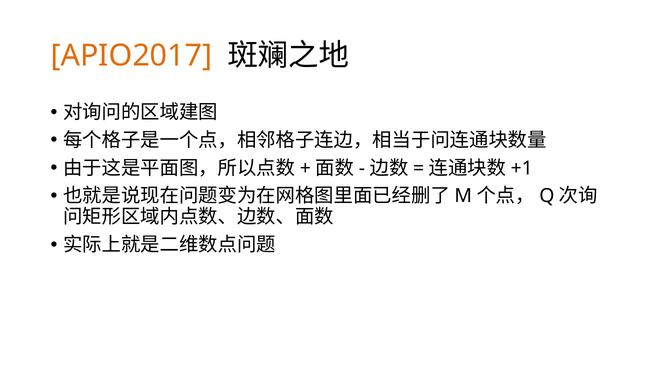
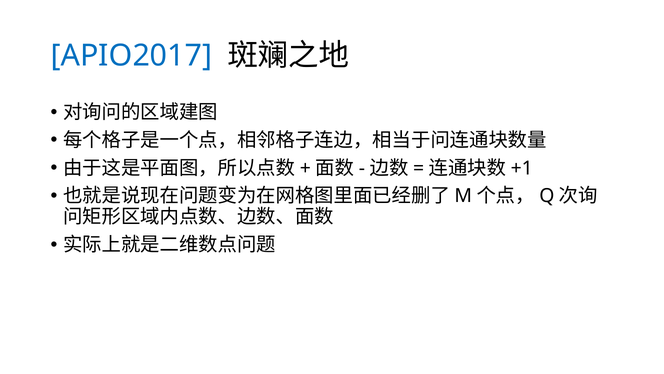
APIO2017 colour: orange -> blue
